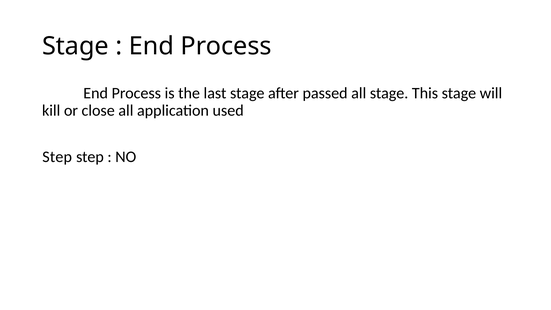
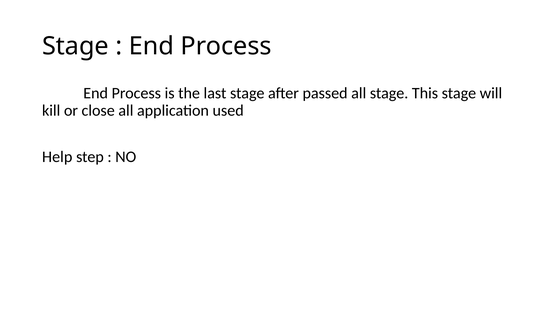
Step at (57, 157): Step -> Help
